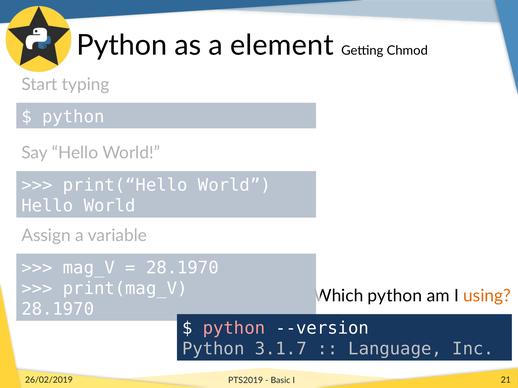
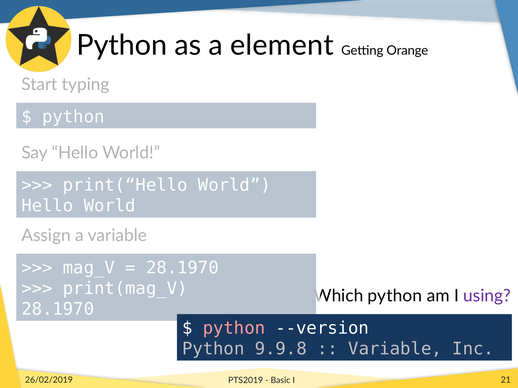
Chmod: Chmod -> Orange
using colour: orange -> purple
3.1.7: 3.1.7 -> 9.9.8
Language at (395, 349): Language -> Variable
